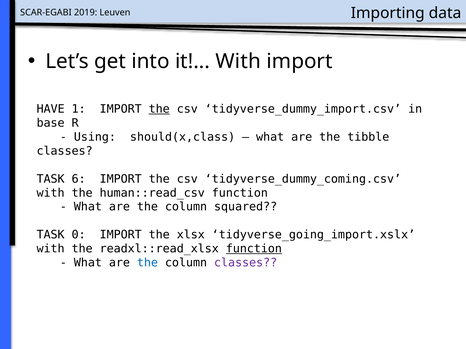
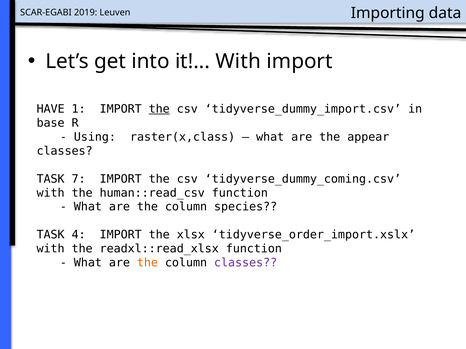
should(x,class: should(x,class -> raster(x,class
tibble: tibble -> appear
6: 6 -> 7
squared: squared -> species
0: 0 -> 4
tidyverse_going_import.xslx: tidyverse_going_import.xslx -> tidyverse_order_import.xslx
function at (254, 249) underline: present -> none
the at (147, 263) colour: blue -> orange
